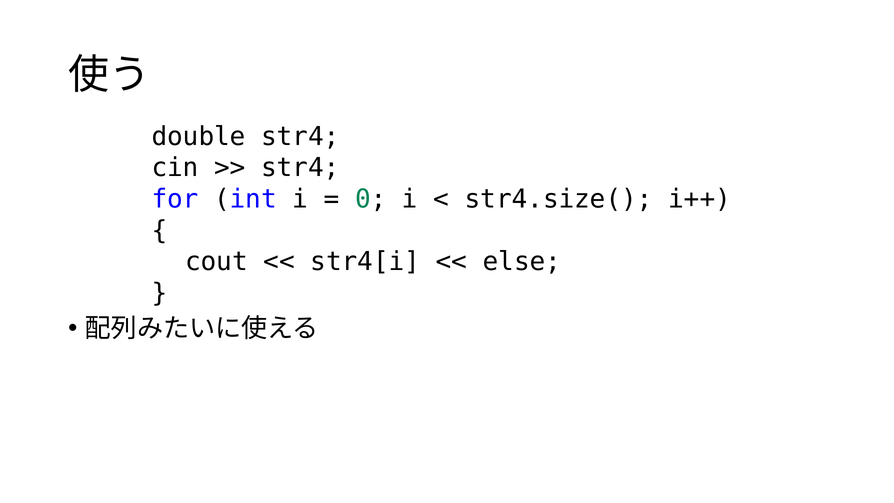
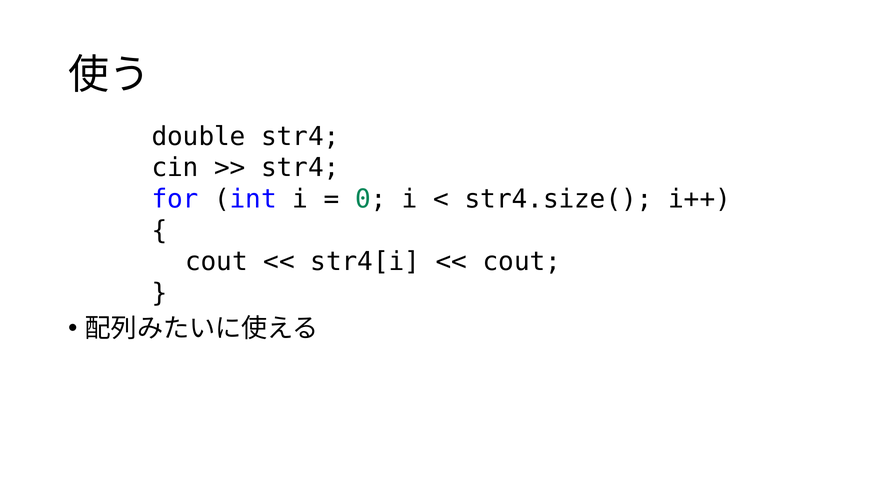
else at (522, 262): else -> cout
